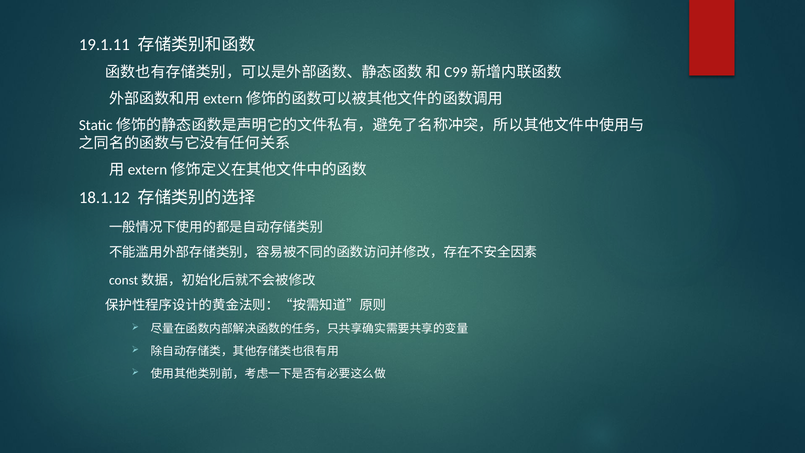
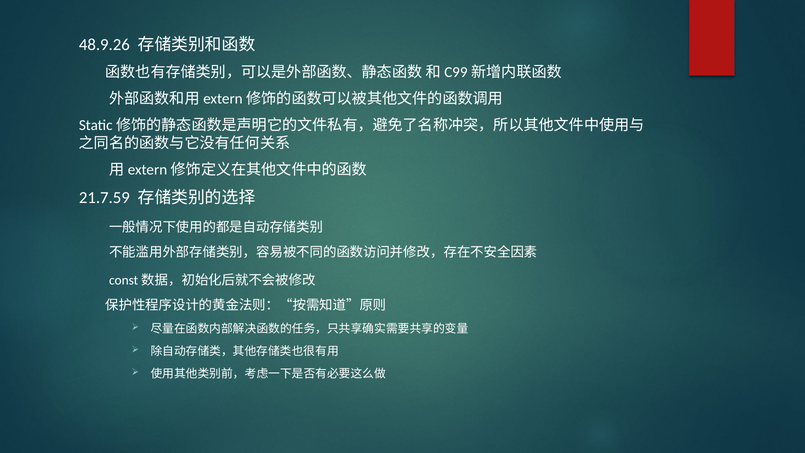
19.1.11: 19.1.11 -> 48.9.26
18.1.12: 18.1.12 -> 21.7.59
